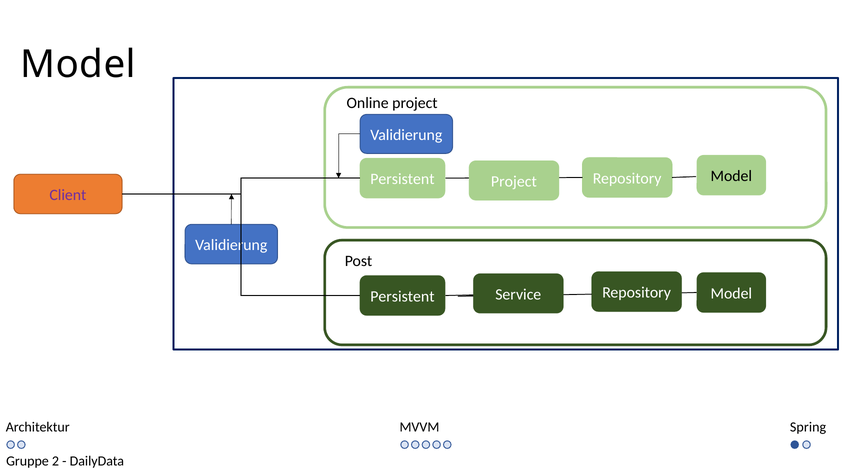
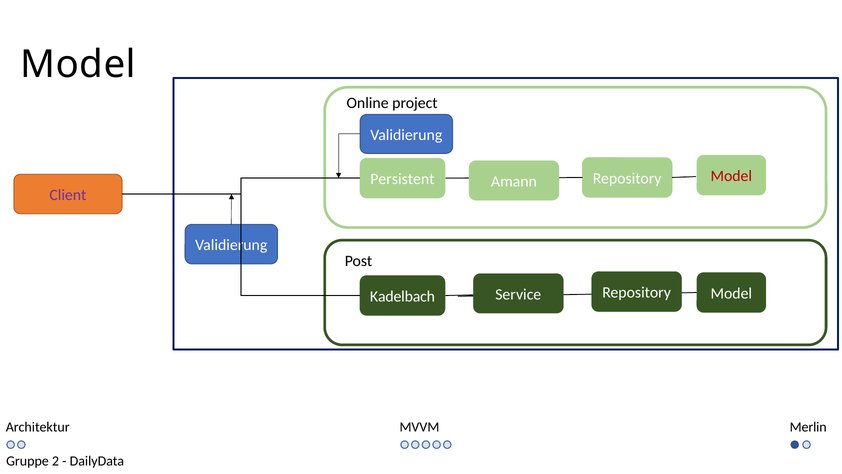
Model at (731, 176) colour: black -> red
Project at (514, 181): Project -> Amann
Persistent at (402, 296): Persistent -> Kadelbach
Spring: Spring -> Merlin
